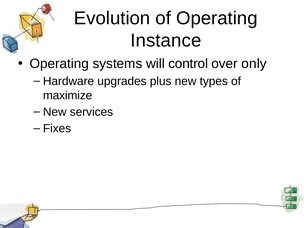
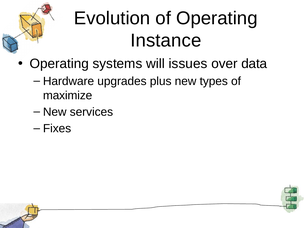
control: control -> issues
only: only -> data
